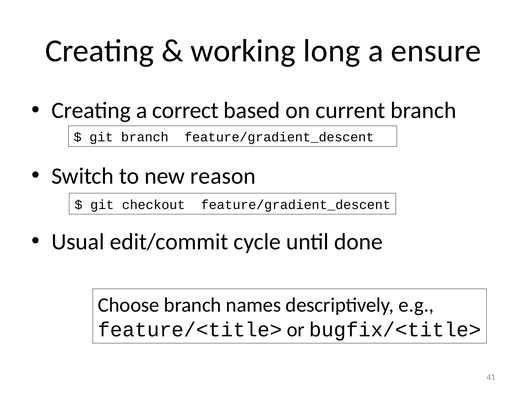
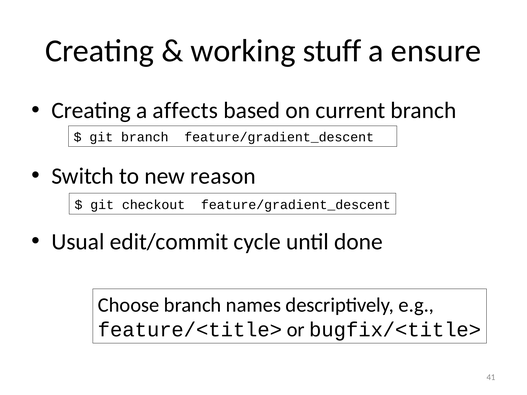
long: long -> stuff
correct: correct -> affects
